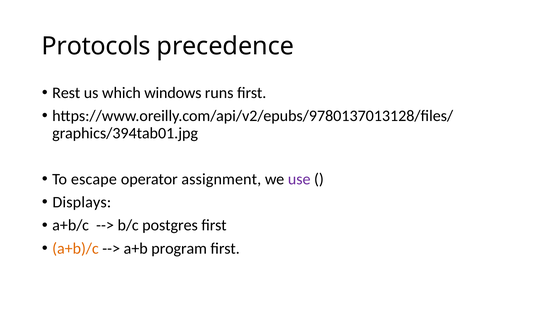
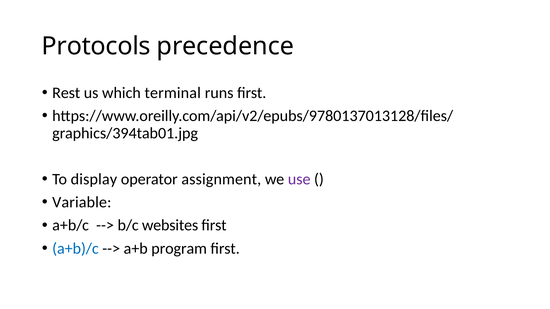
windows: windows -> terminal
escape: escape -> display
Displays: Displays -> Variable
postgres: postgres -> websites
a+b)/c colour: orange -> blue
